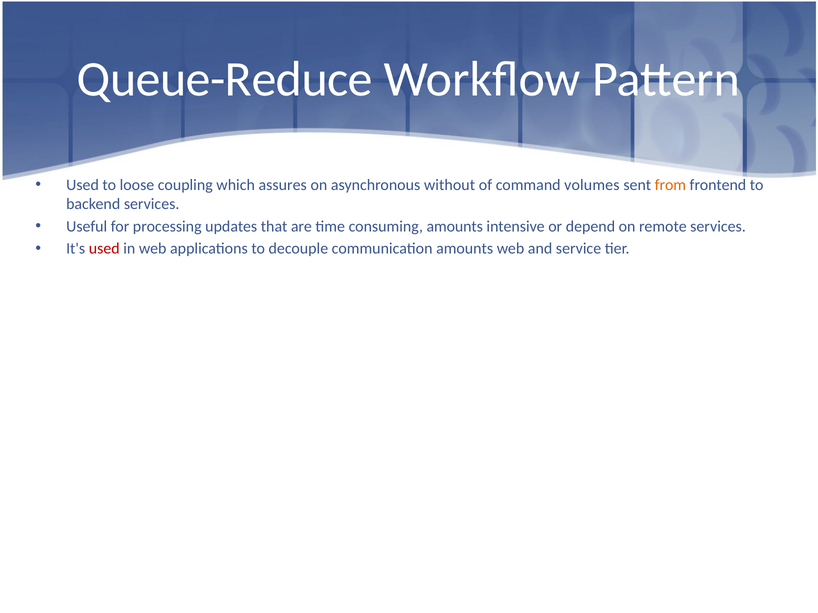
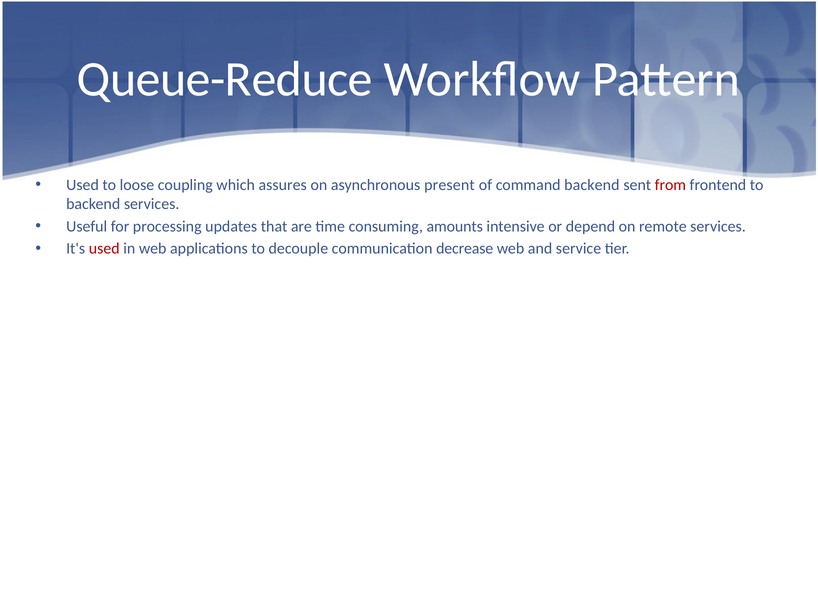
without: without -> present
command volumes: volumes -> backend
from colour: orange -> red
communication amounts: amounts -> decrease
